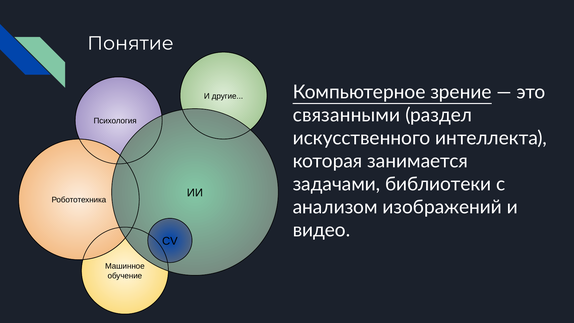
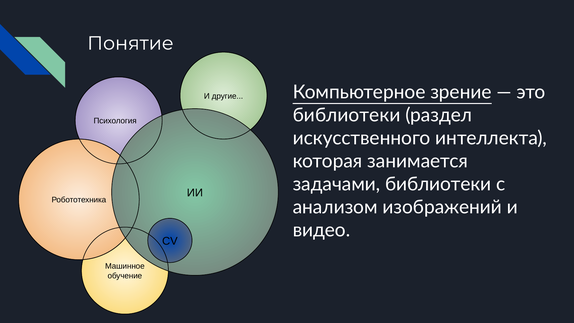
связанными at (347, 115): связанными -> библиотеки
